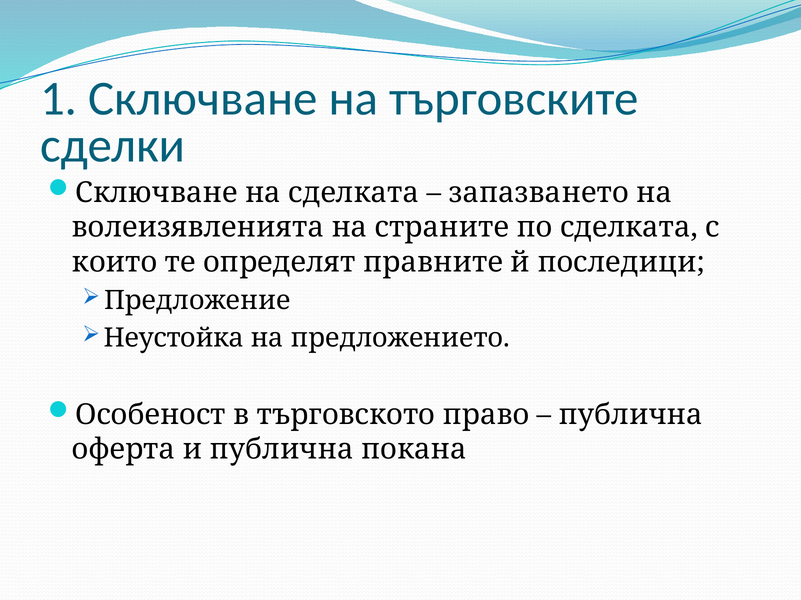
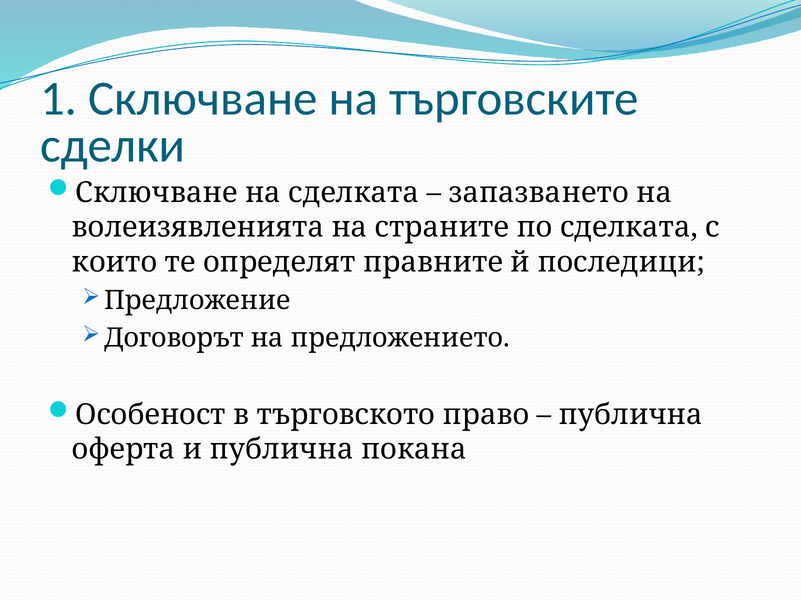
Неустойка: Неустойка -> Договорът
